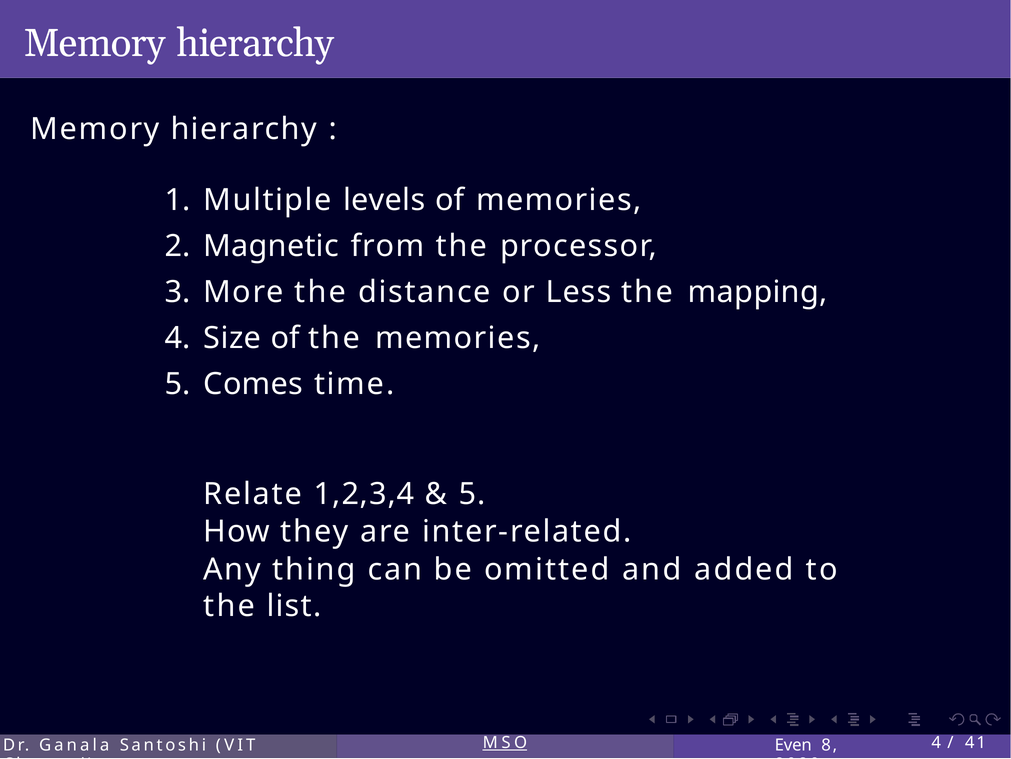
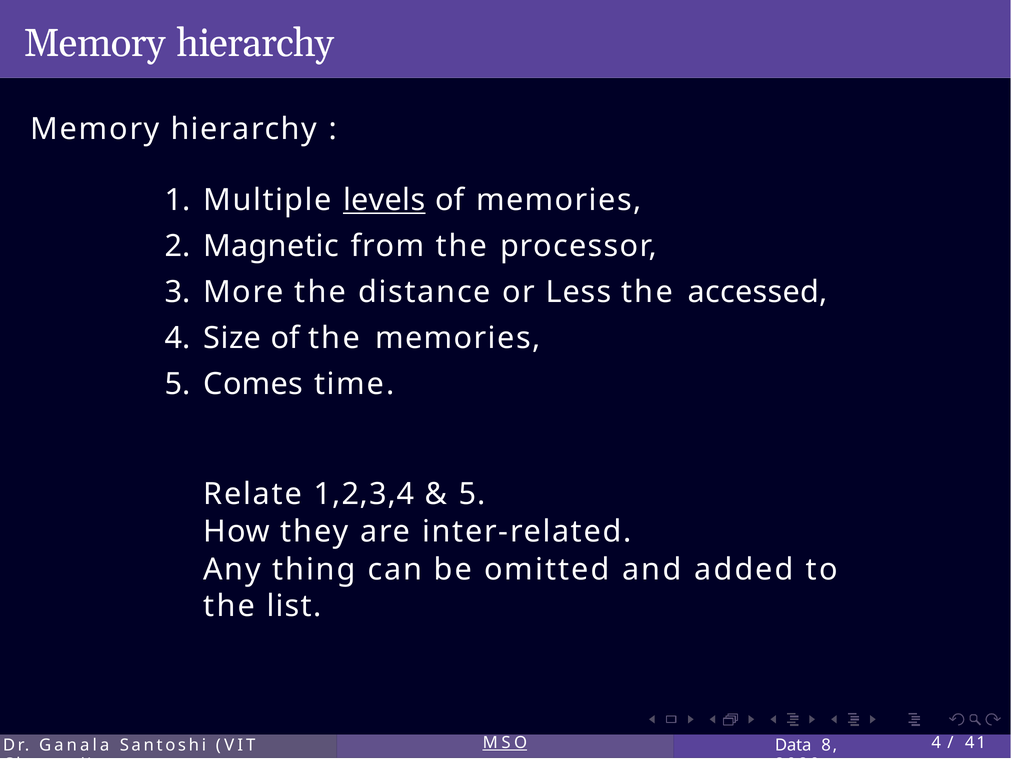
levels underline: none -> present
mapping: mapping -> accessed
Even: Even -> Data
